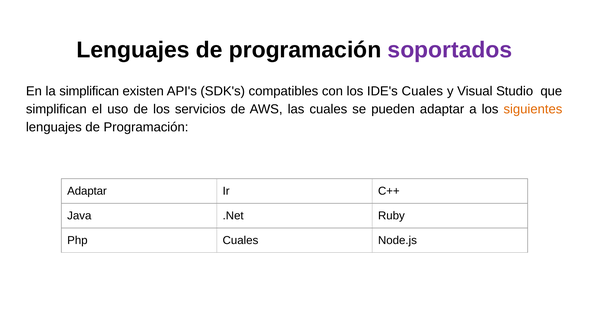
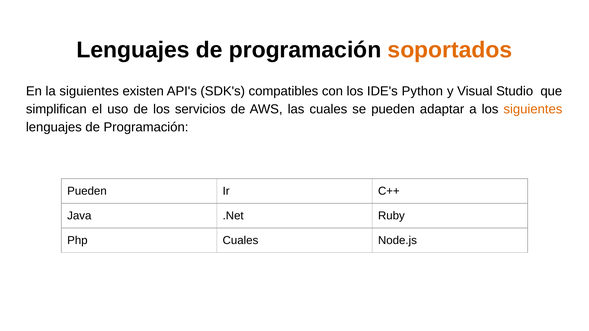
soportados colour: purple -> orange
la simplifican: simplifican -> siguientes
IDE's Cuales: Cuales -> Python
Adaptar at (87, 191): Adaptar -> Pueden
